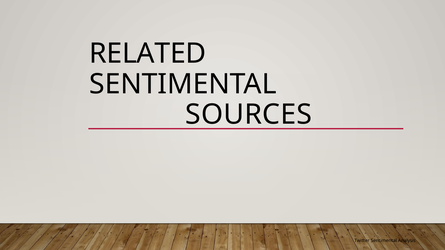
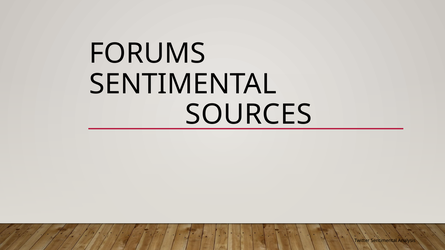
RELATED: RELATED -> FORUMS
